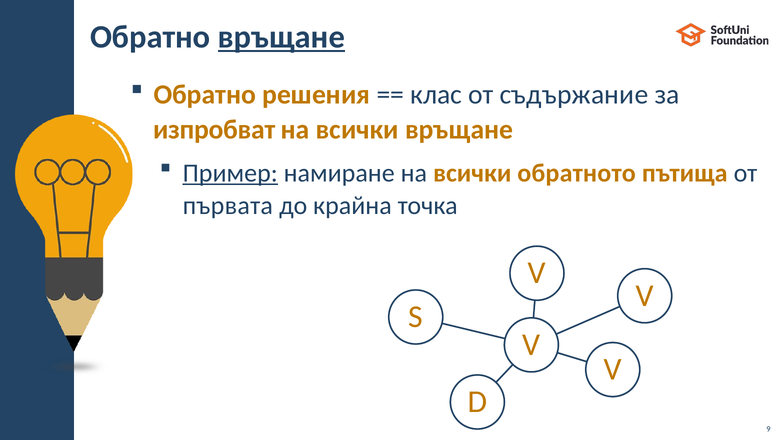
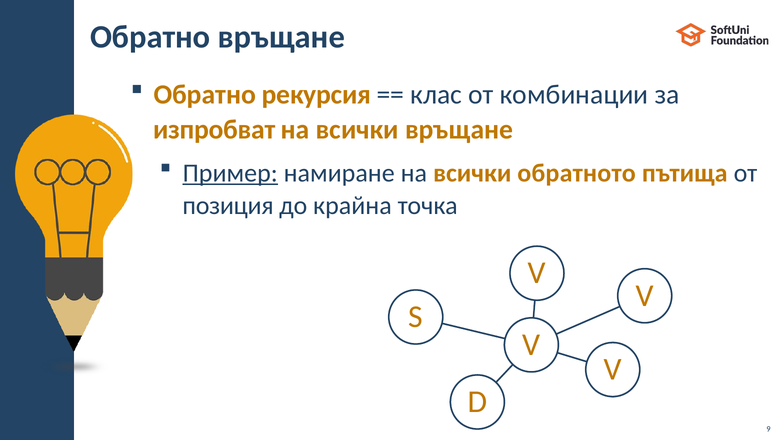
връщане at (281, 37) underline: present -> none
решения: решения -> рекурсия
съдържание: съдържание -> комбинации
първата: първата -> позиция
